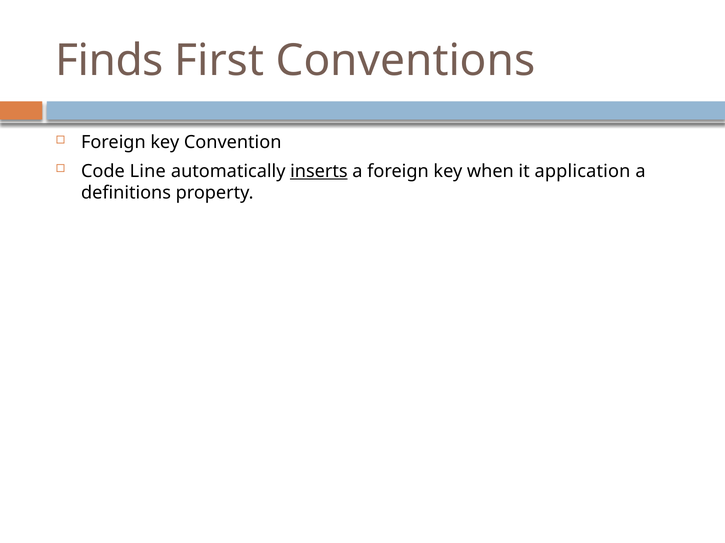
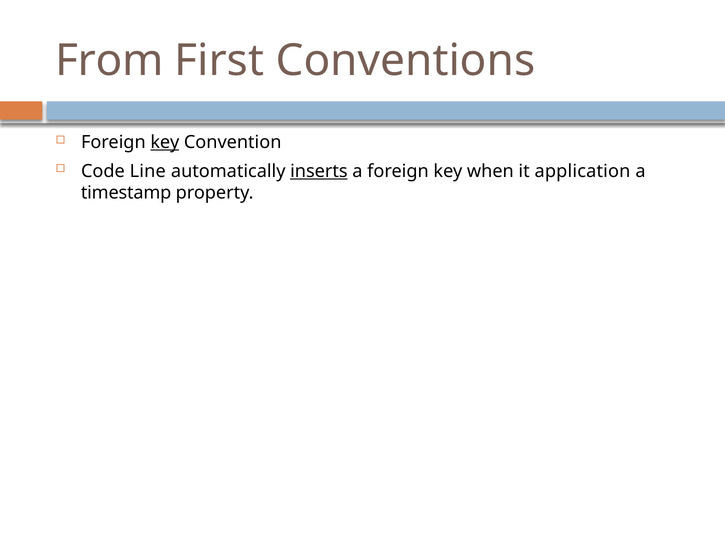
Finds: Finds -> From
key at (165, 143) underline: none -> present
definitions: definitions -> timestamp
